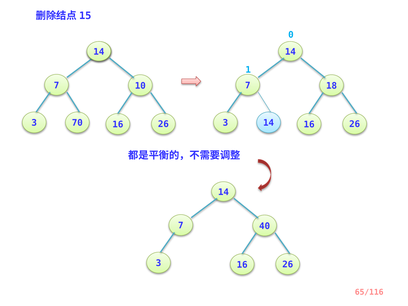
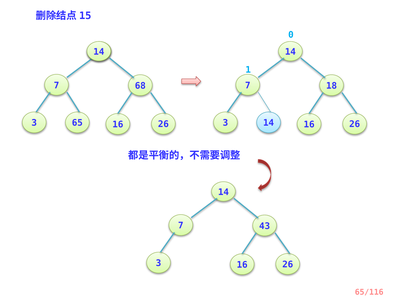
10: 10 -> 68
70: 70 -> 65
40: 40 -> 43
